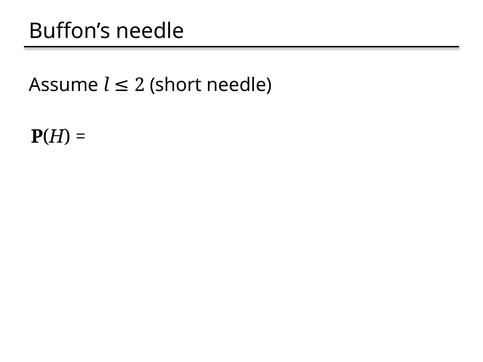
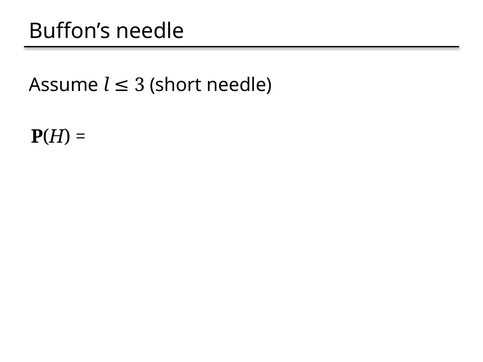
2: 2 -> 3
